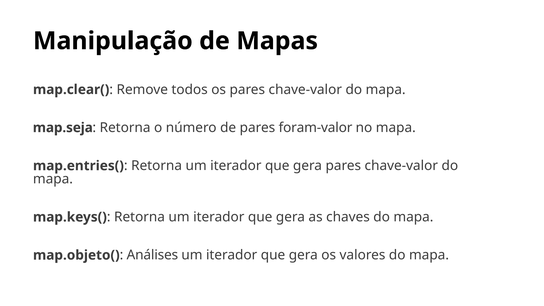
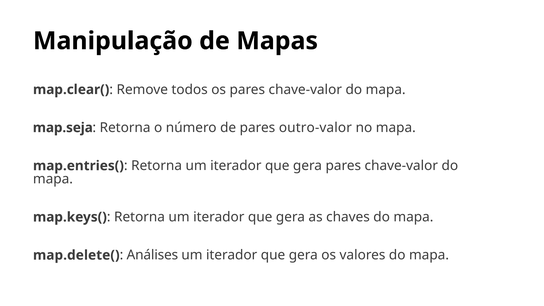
foram-valor: foram-valor -> outro-valor
map.objeto(: map.objeto( -> map.delete(
